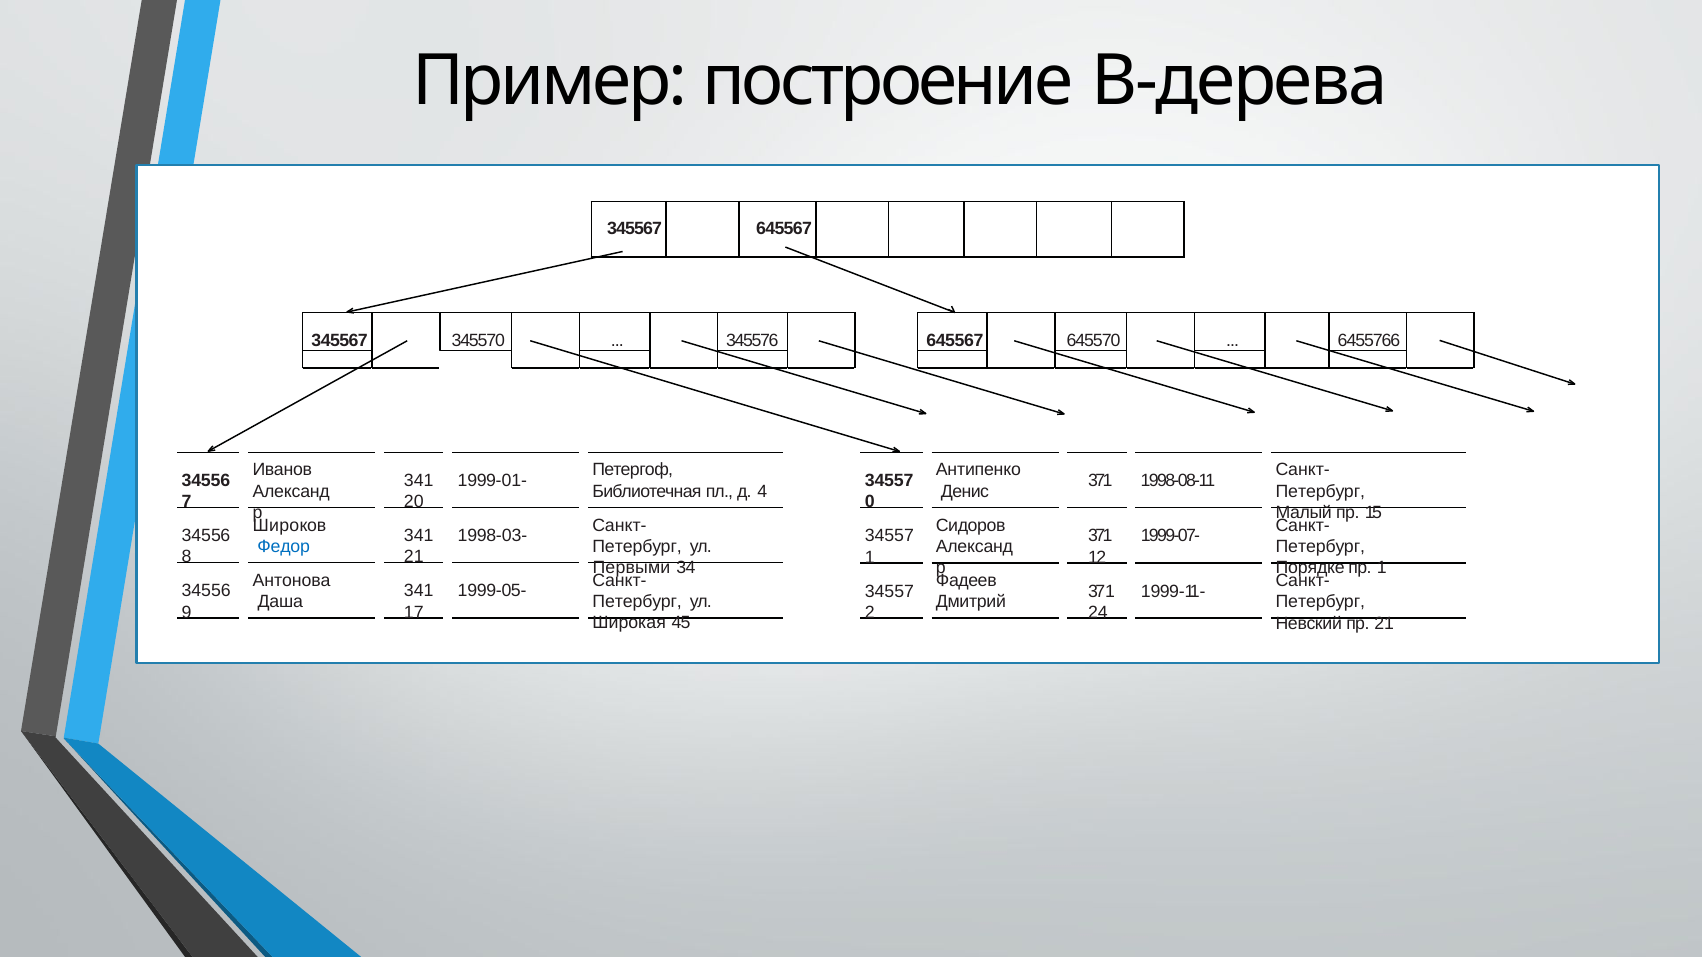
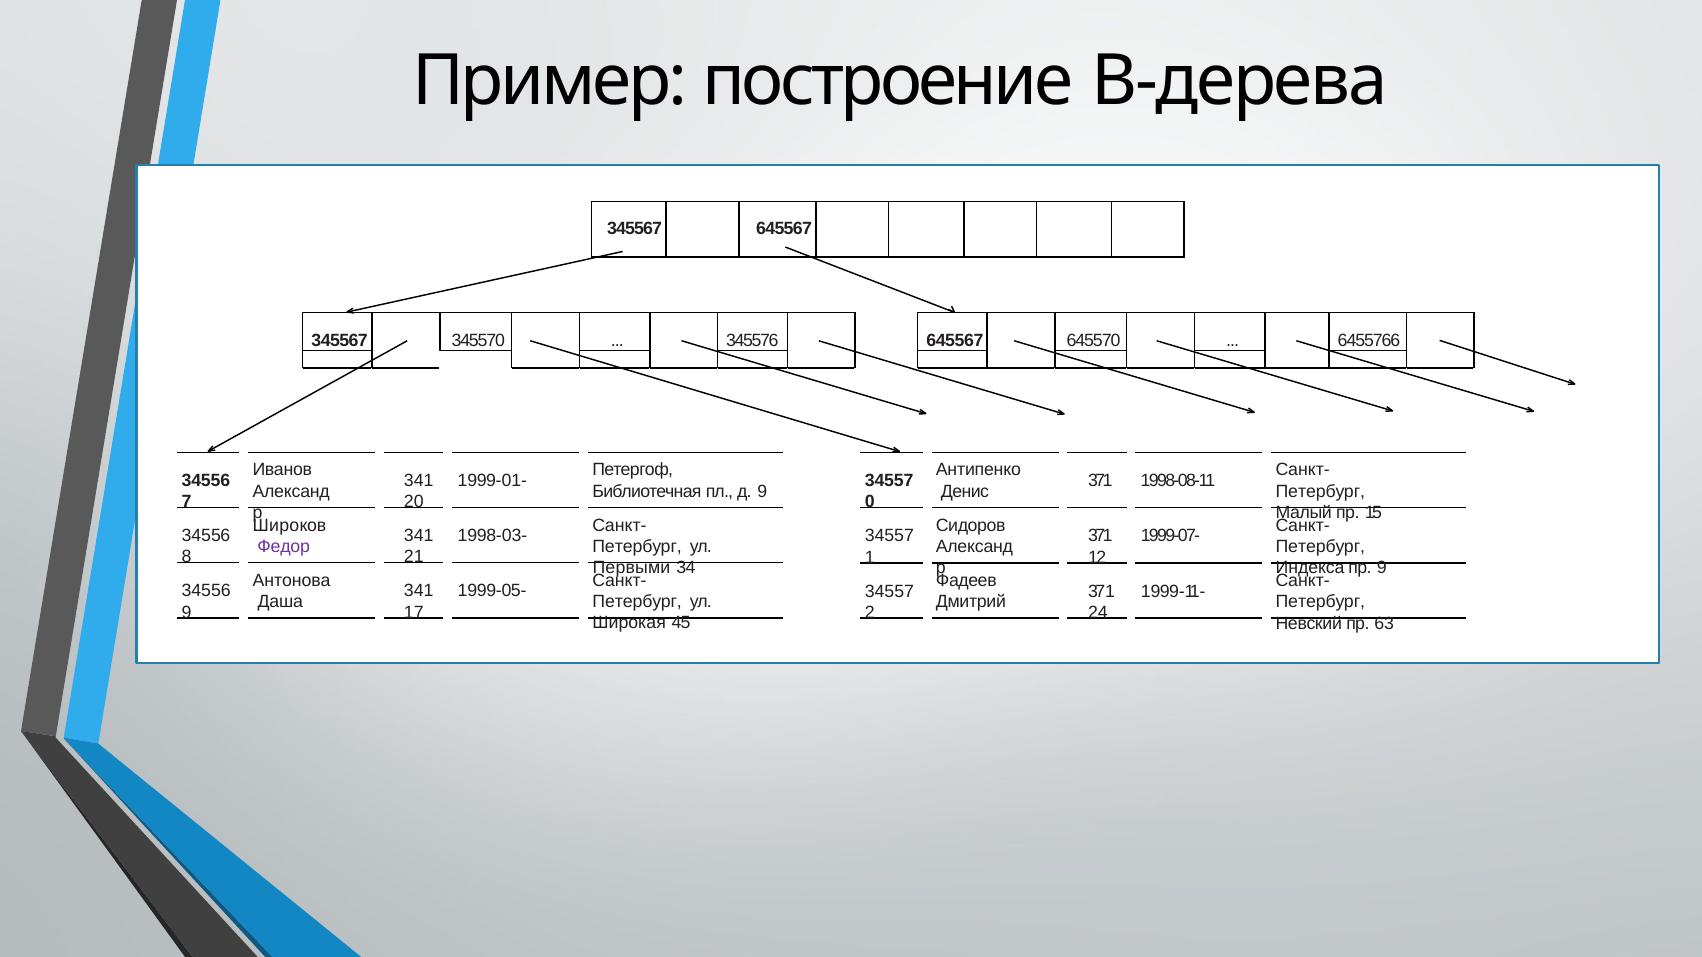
д 4: 4 -> 9
Федор colour: blue -> purple
Порядке: Порядке -> Индекса
пр 1: 1 -> 9
пр 21: 21 -> 63
